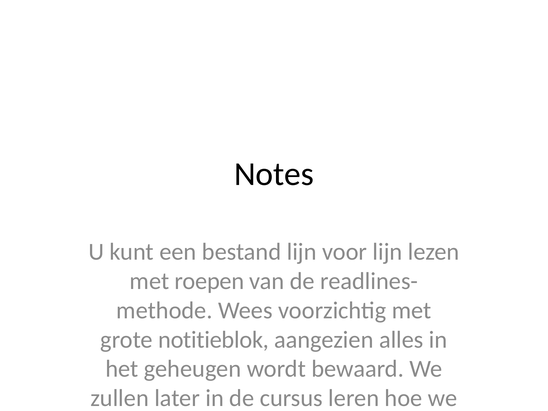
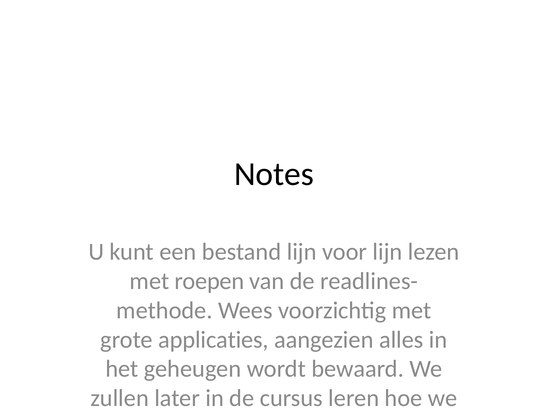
notitieblok: notitieblok -> applicaties
